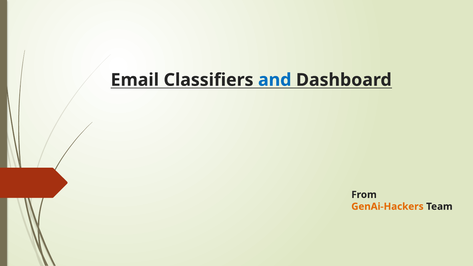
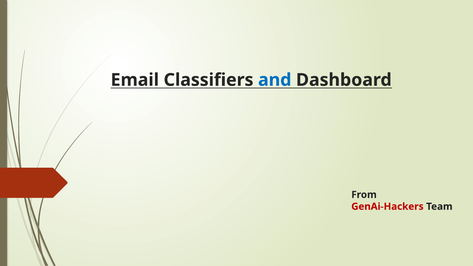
GenAi-Hackers colour: orange -> red
